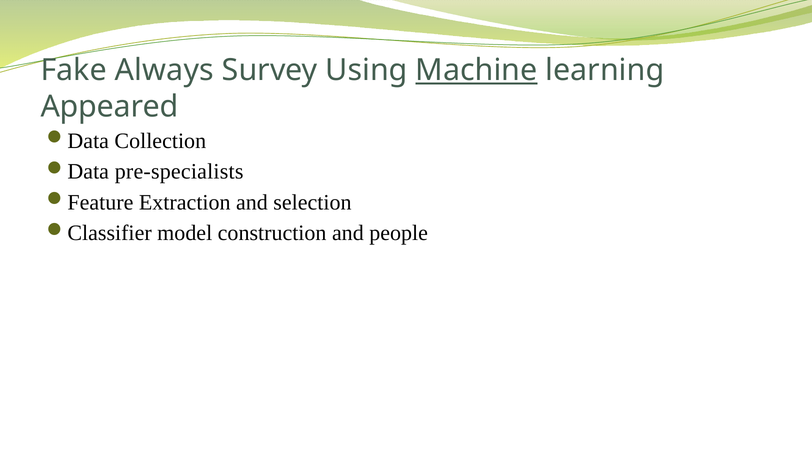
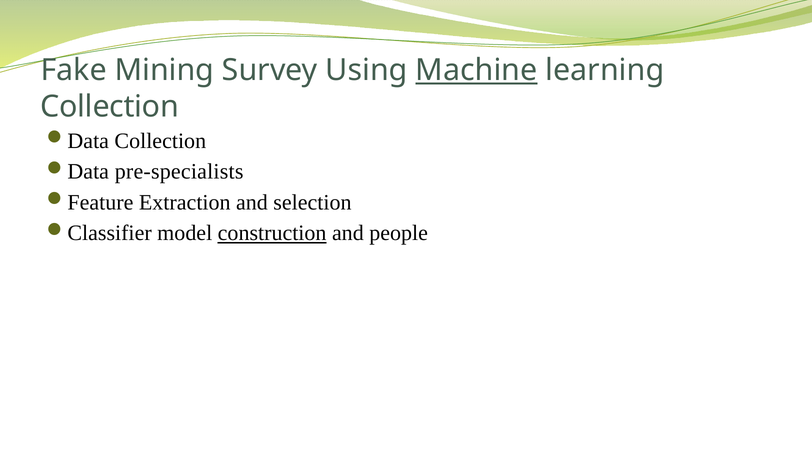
Always: Always -> Mining
Appeared at (110, 107): Appeared -> Collection
construction underline: none -> present
